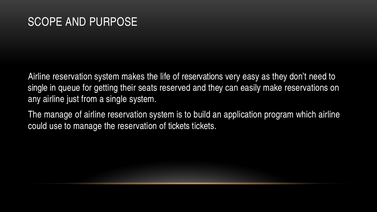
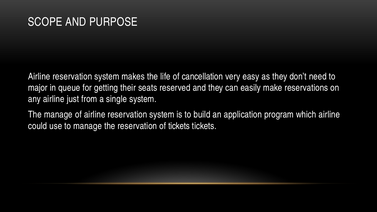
of reservations: reservations -> cancellation
single at (38, 88): single -> major
